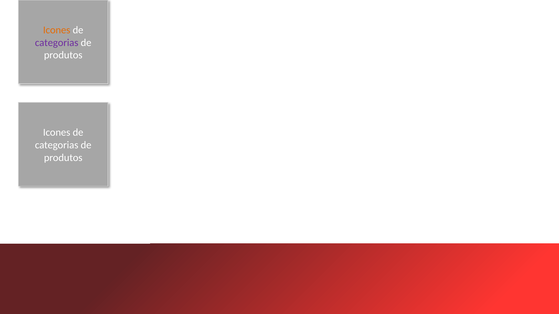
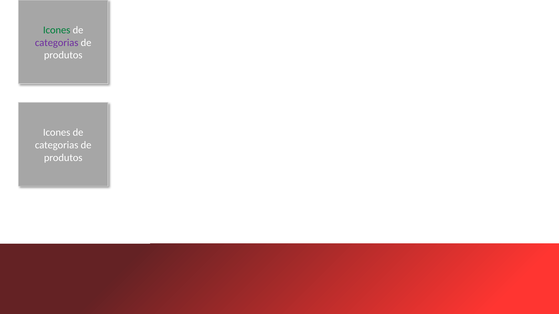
Icones at (57, 30) colour: orange -> green
